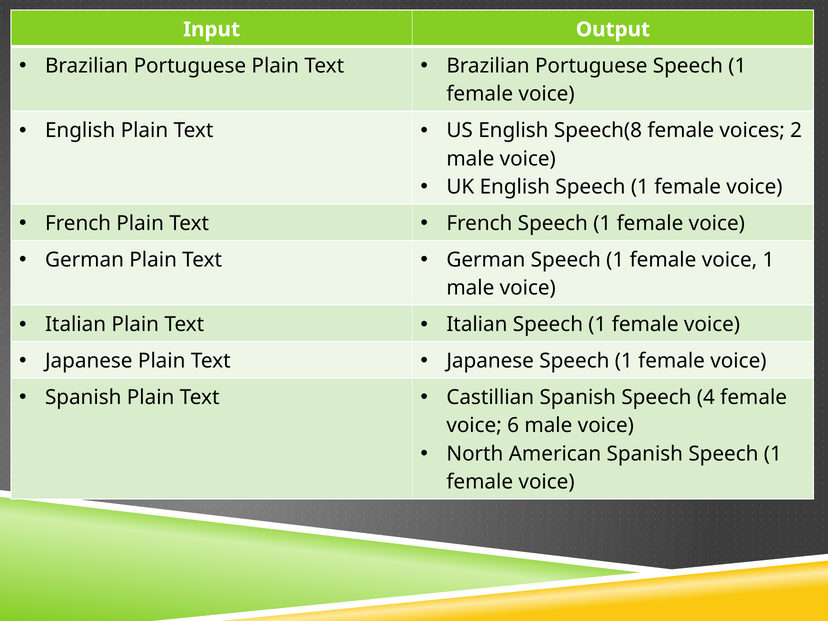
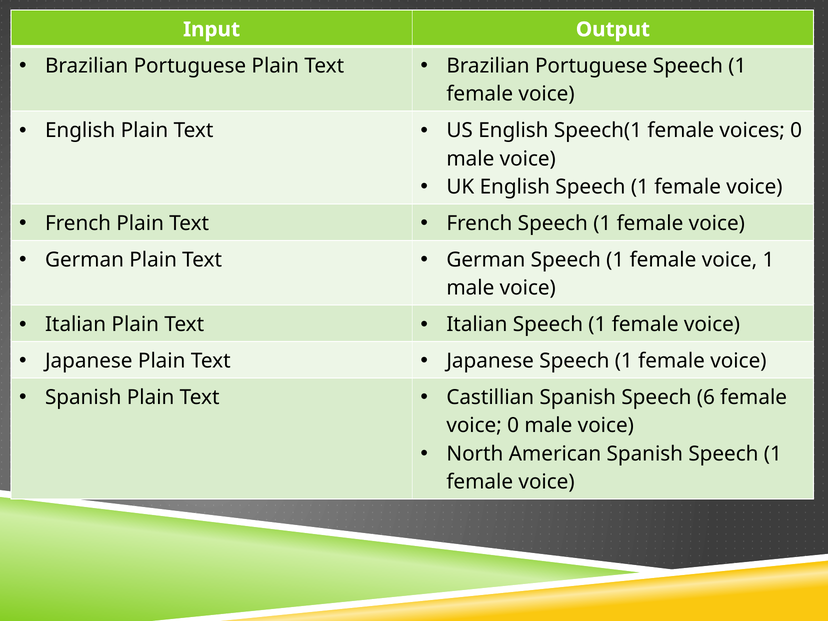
Speech(8: Speech(8 -> Speech(1
voices 2: 2 -> 0
4: 4 -> 6
voice 6: 6 -> 0
